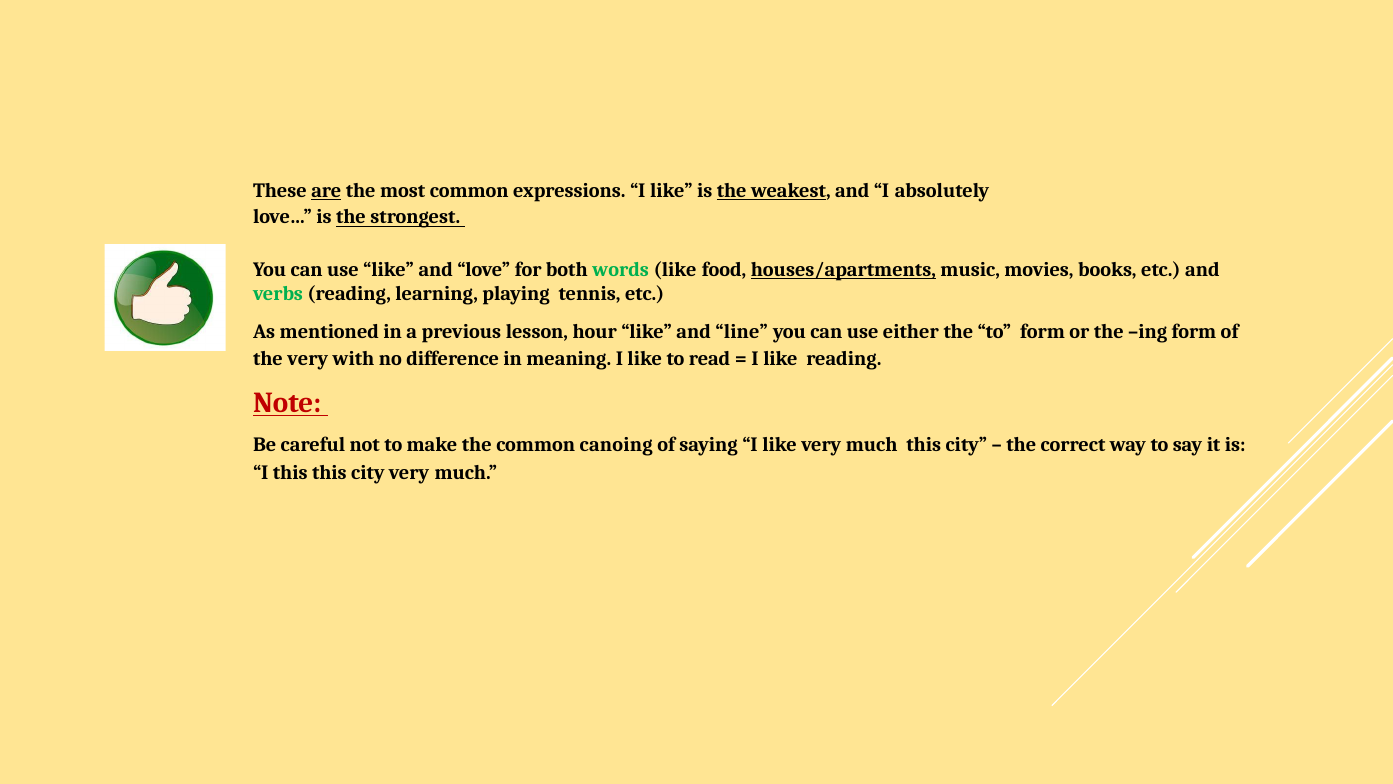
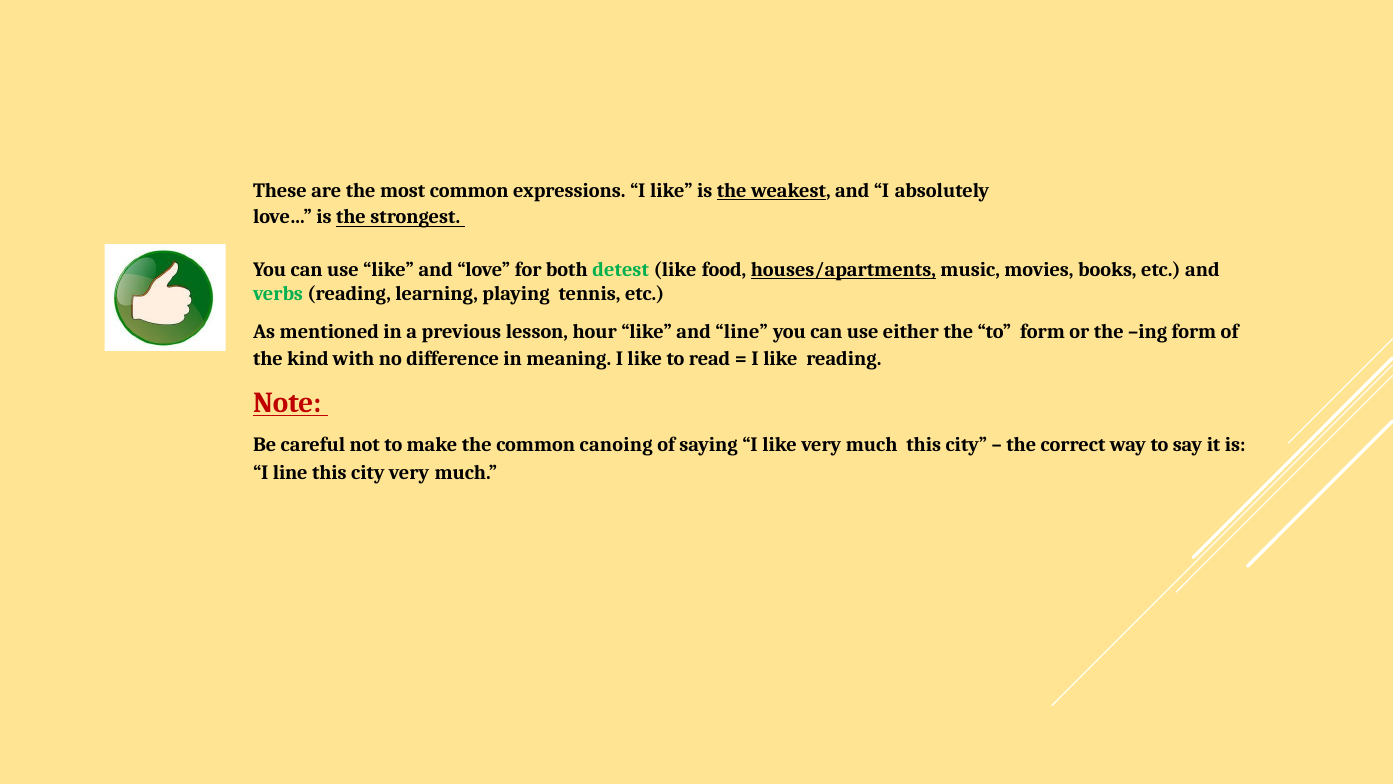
are underline: present -> none
words: words -> detest
the very: very -> kind
I this: this -> line
